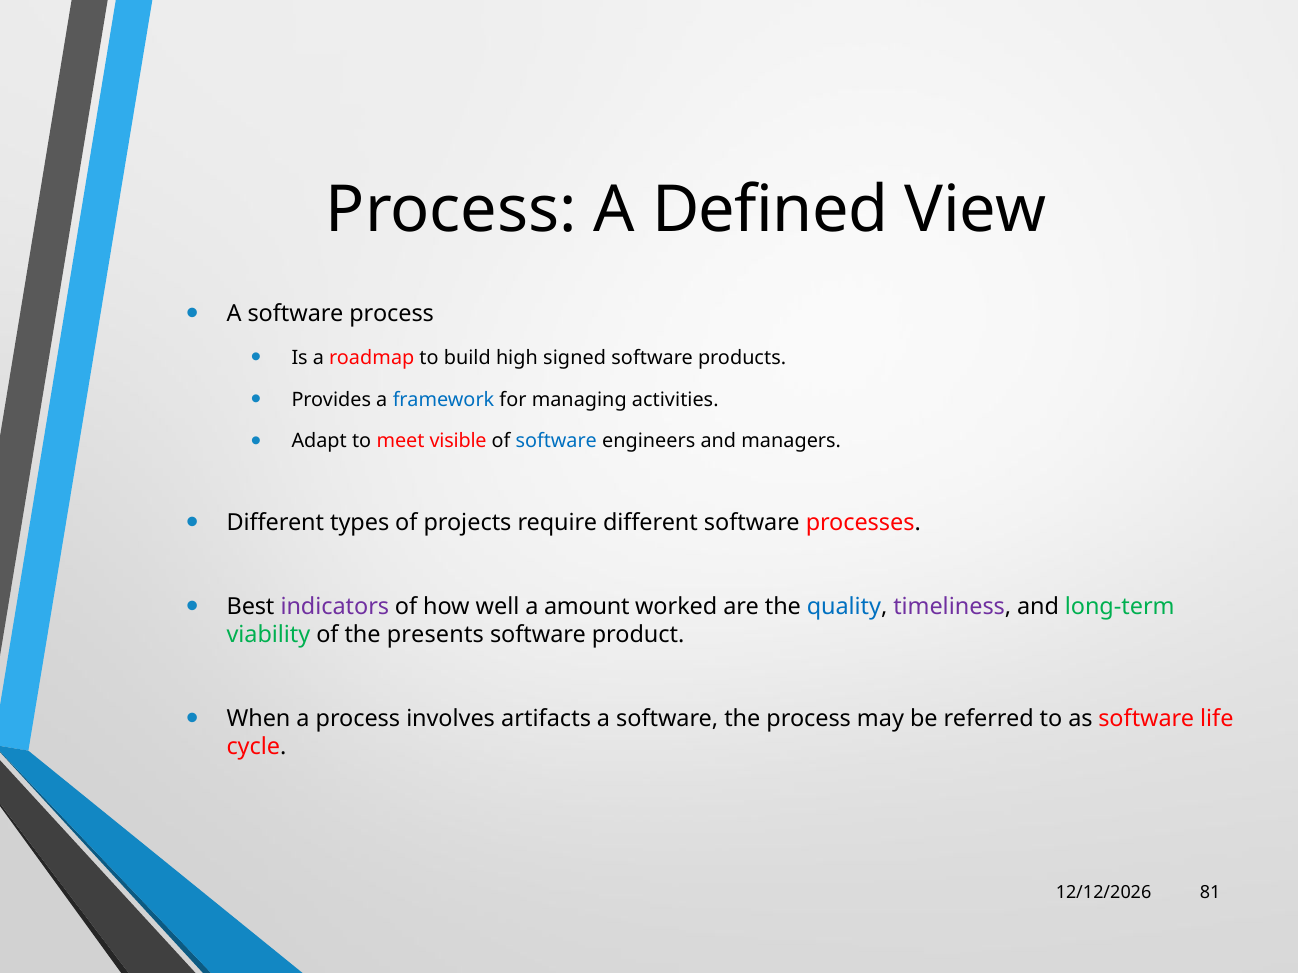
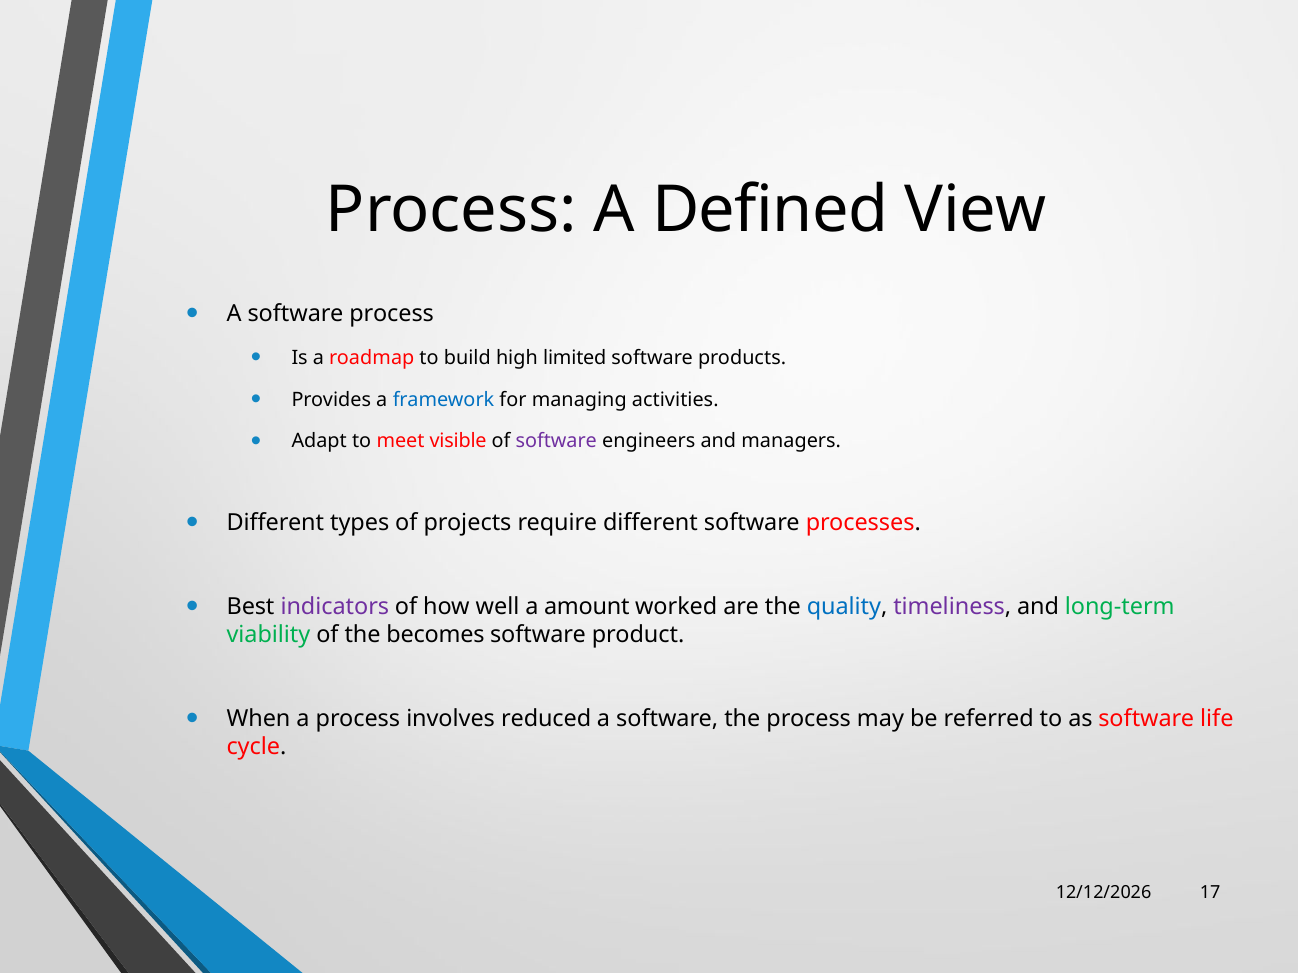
signed: signed -> limited
software at (556, 442) colour: blue -> purple
presents: presents -> becomes
artifacts: artifacts -> reduced
81: 81 -> 17
